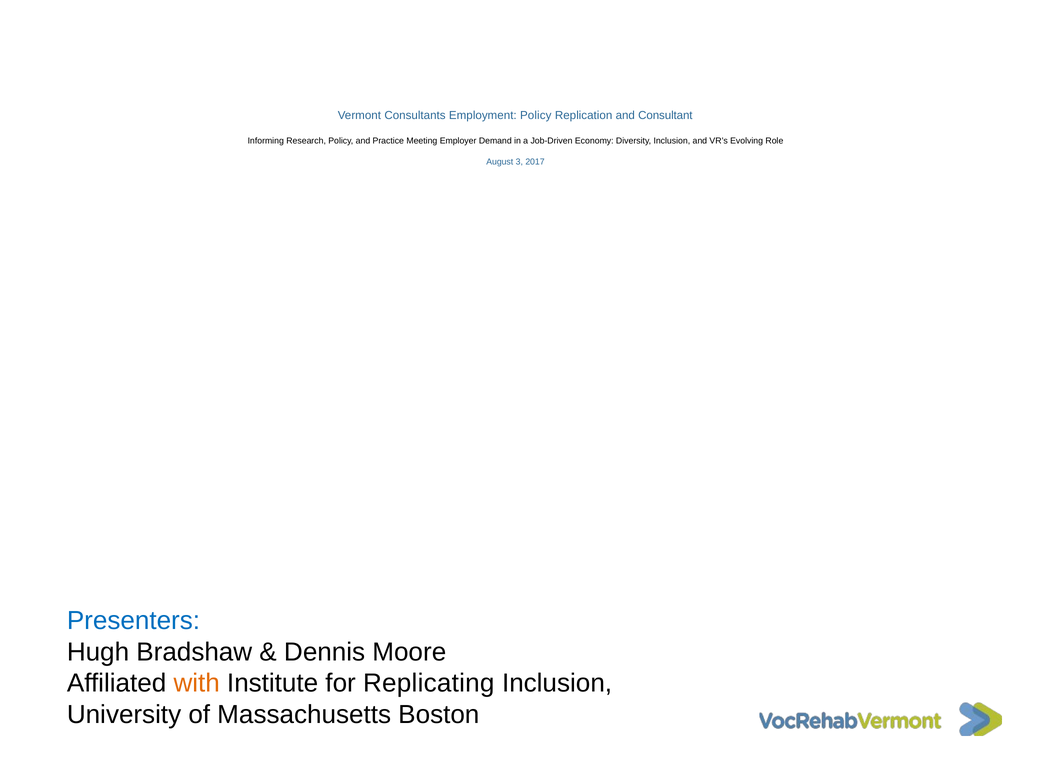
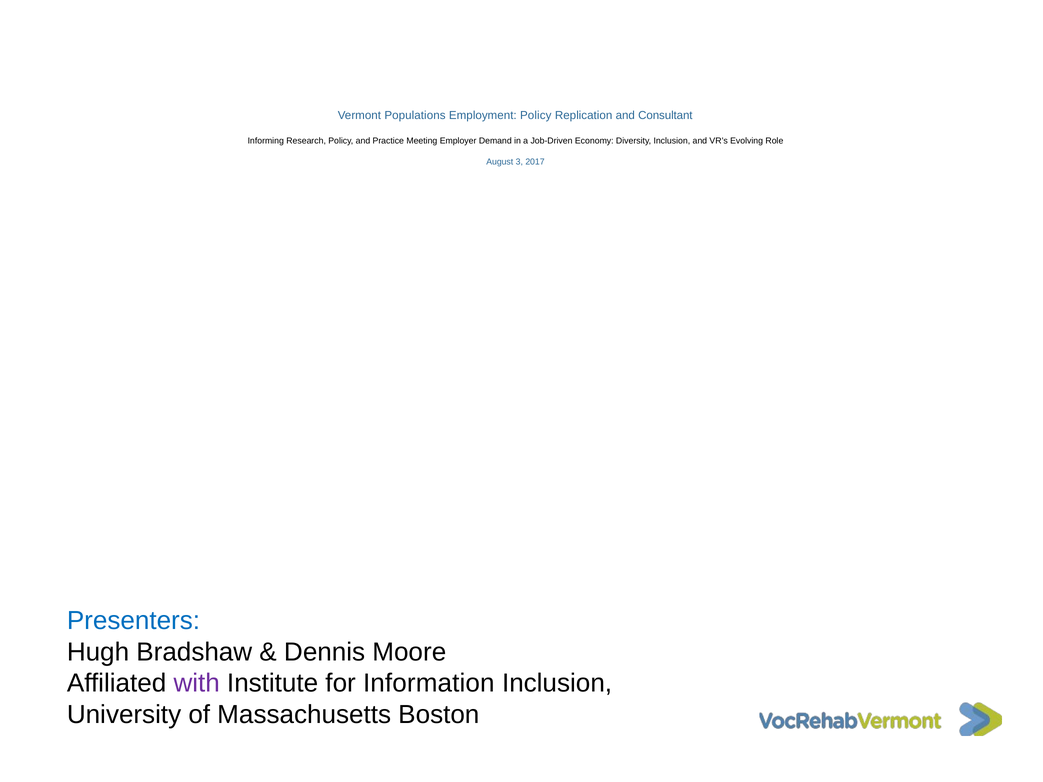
Consultants: Consultants -> Populations
with colour: orange -> purple
Replicating: Replicating -> Information
